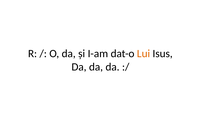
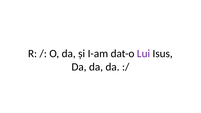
Lui colour: orange -> purple
